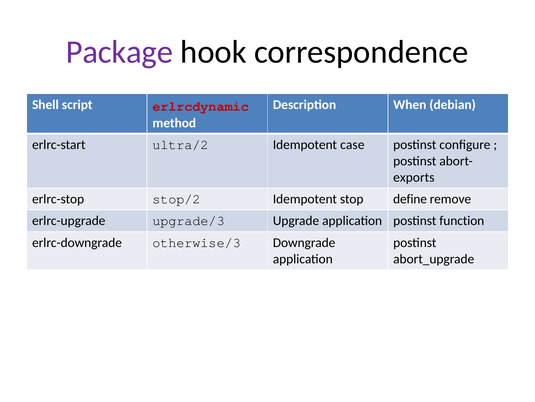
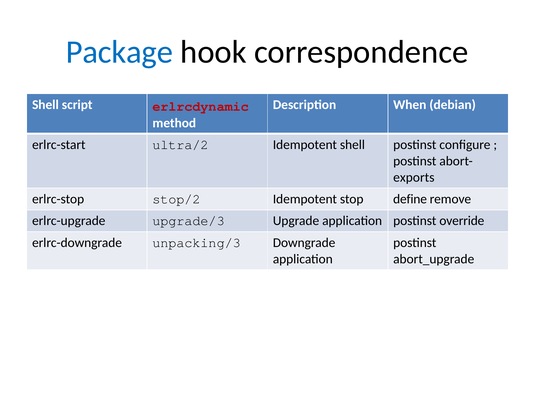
Package colour: purple -> blue
Idempotent case: case -> shell
function: function -> override
otherwise/3: otherwise/3 -> unpacking/3
